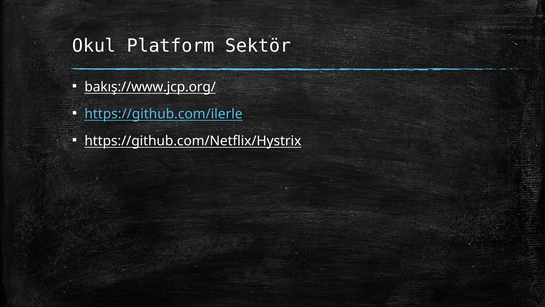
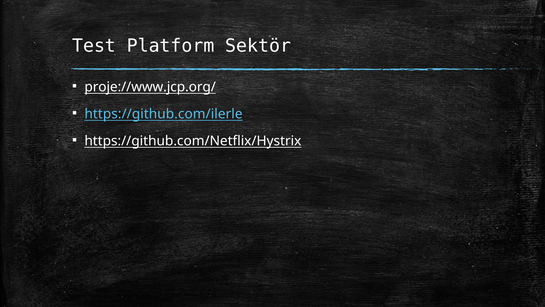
Okul: Okul -> Test
bakış://www.jcp.org/: bakış://www.jcp.org/ -> proje://www.jcp.org/
